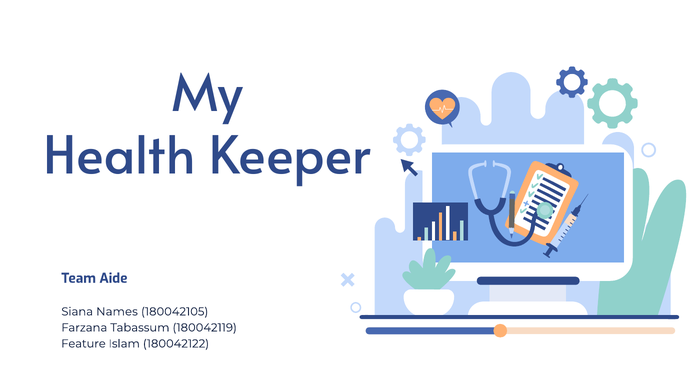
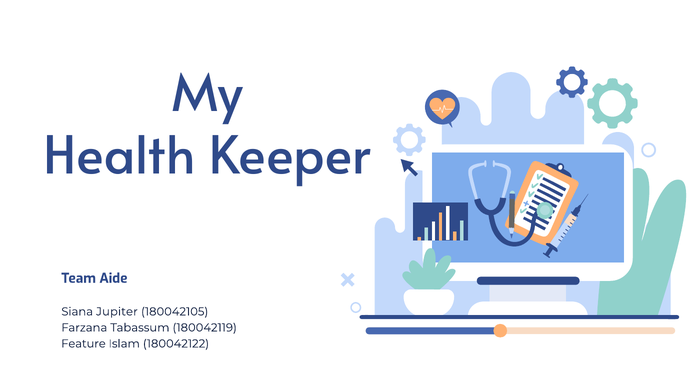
Names: Names -> Jupiter
